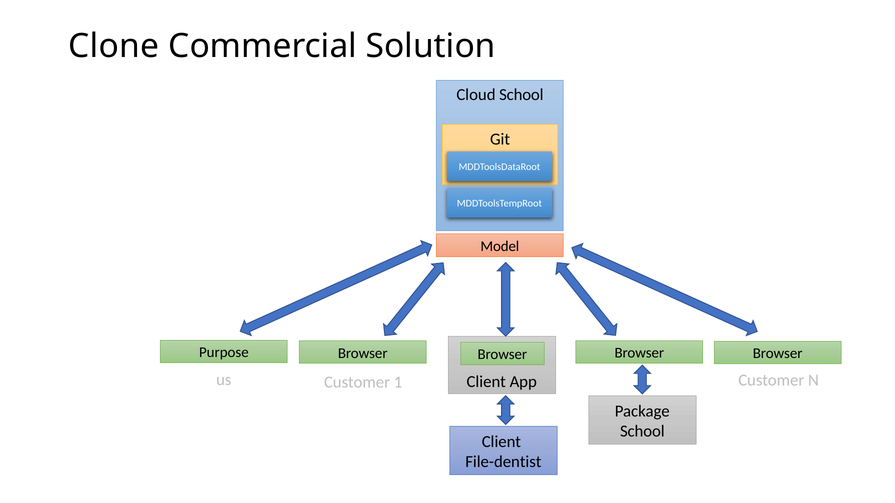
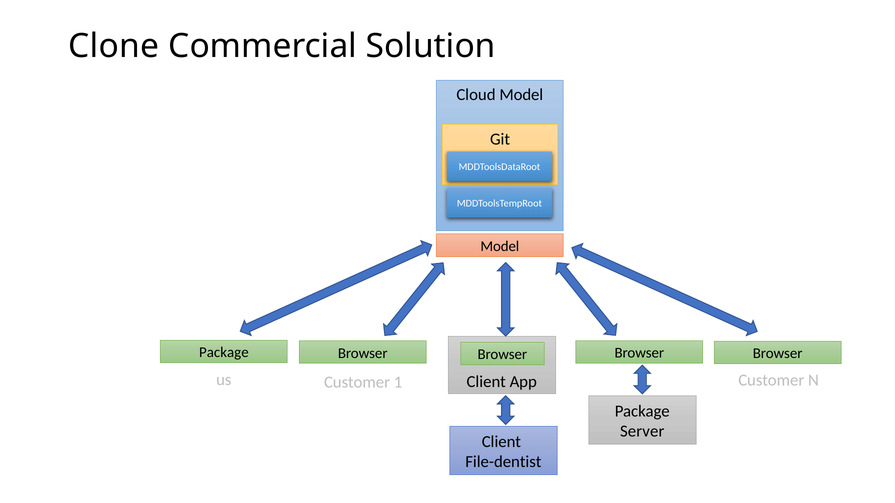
Cloud School: School -> Model
Purpose at (224, 353): Purpose -> Package
School at (642, 432): School -> Server
